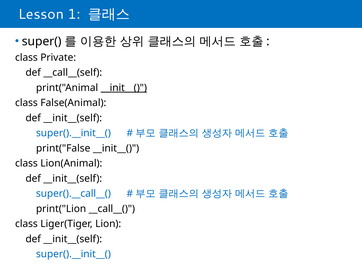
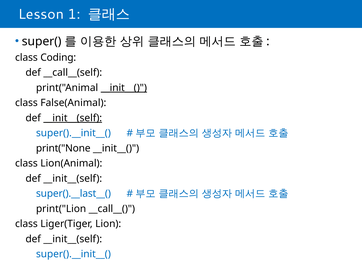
Private: Private -> Coding
__init__(self at (73, 118) underline: none -> present
print("False: print("False -> print("None
super().__call__(: super().__call__( -> super().__last__(
